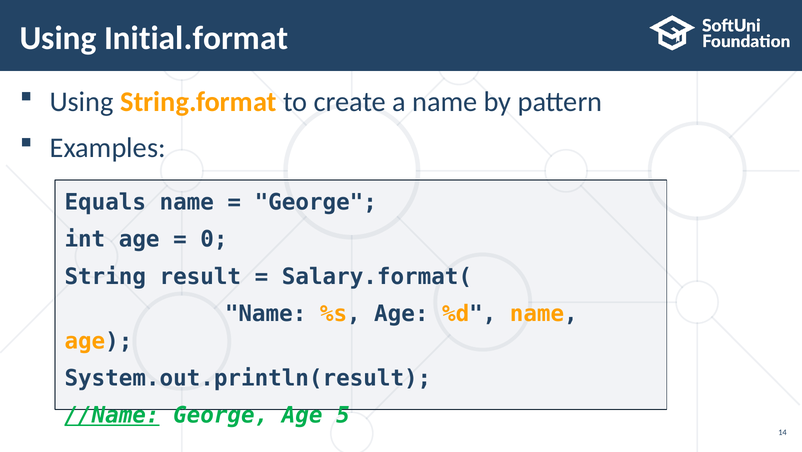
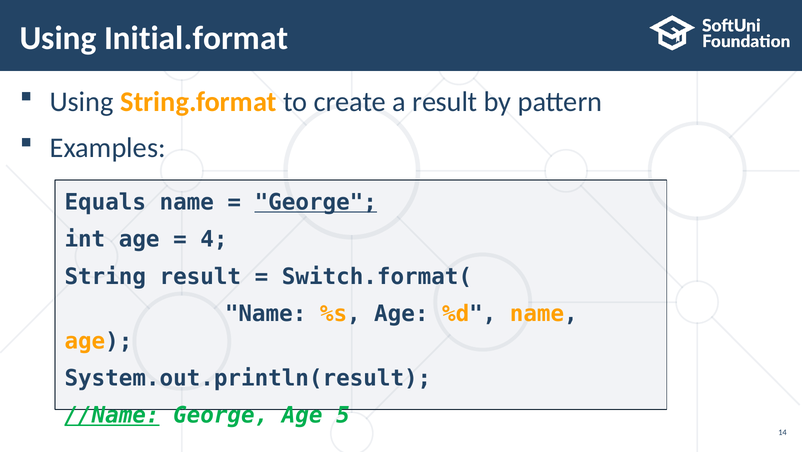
a name: name -> result
George at (316, 202) underline: none -> present
0: 0 -> 4
Salary.format(: Salary.format( -> Switch.format(
